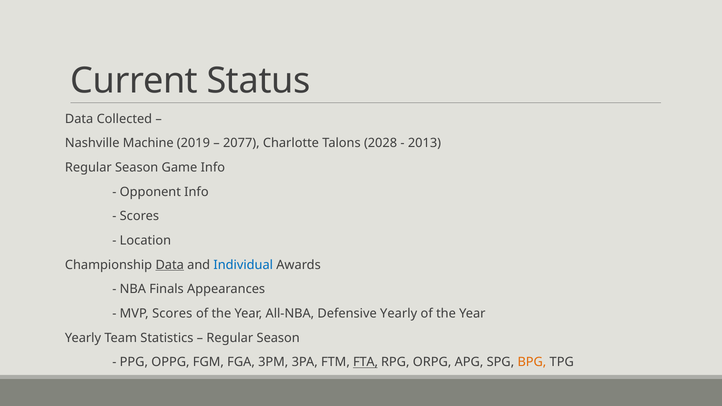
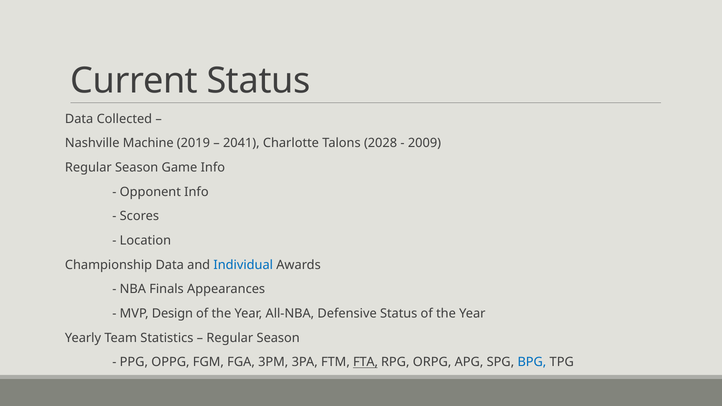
2077: 2077 -> 2041
2013: 2013 -> 2009
Data at (170, 265) underline: present -> none
MVP Scores: Scores -> Design
Defensive Yearly: Yearly -> Status
BPG colour: orange -> blue
